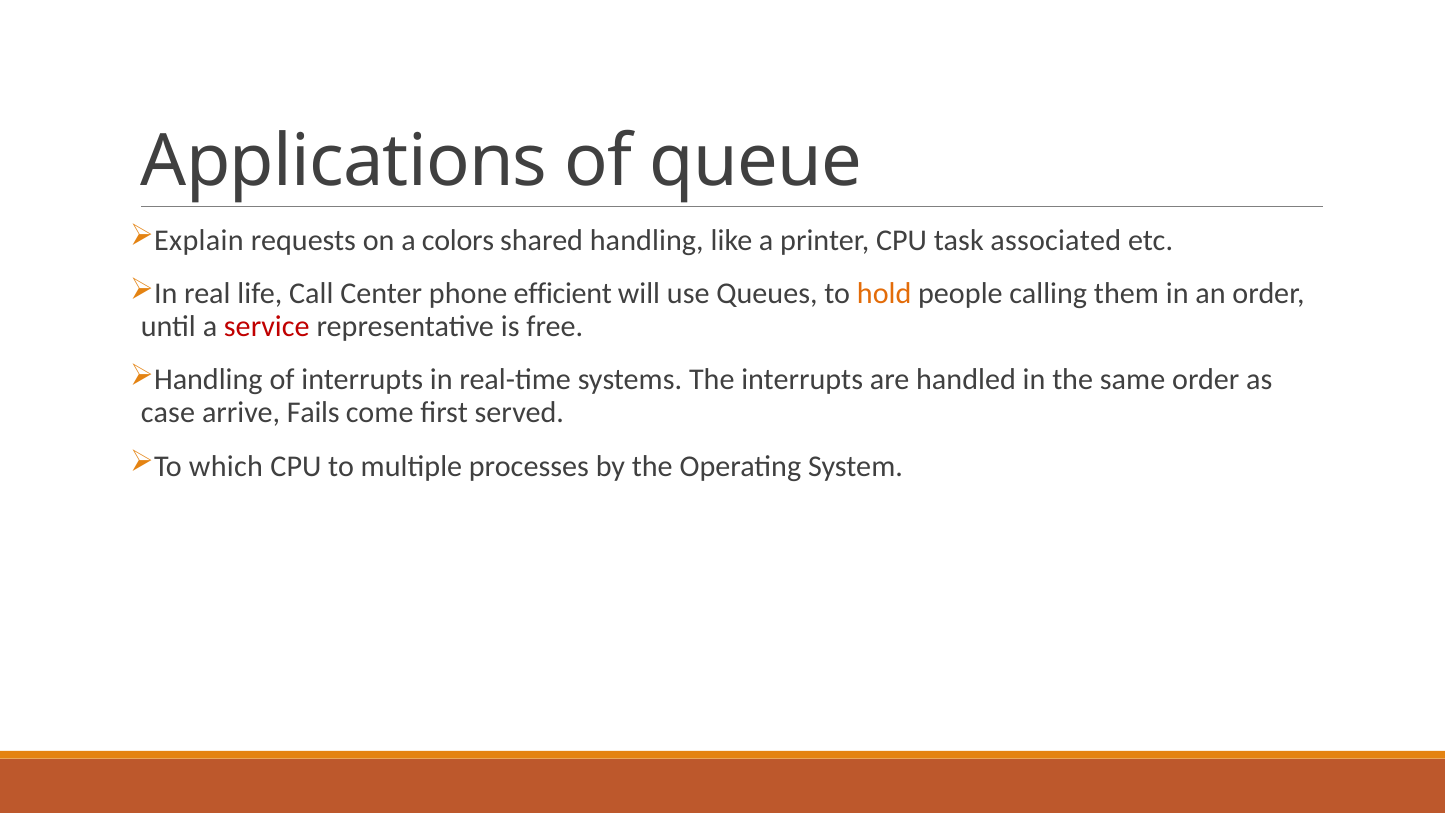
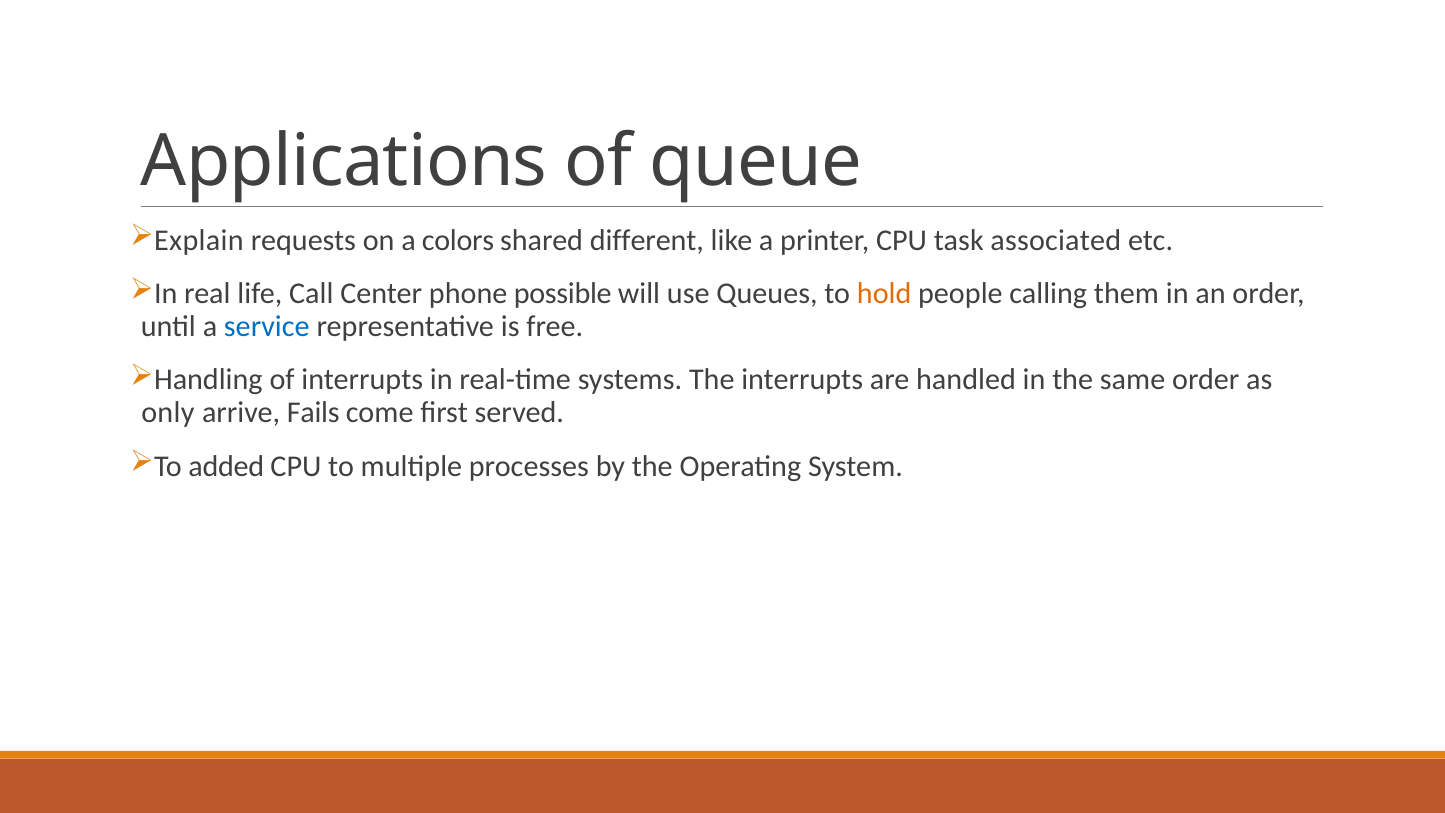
shared handling: handling -> different
efficient: efficient -> possible
service colour: red -> blue
case: case -> only
which: which -> added
